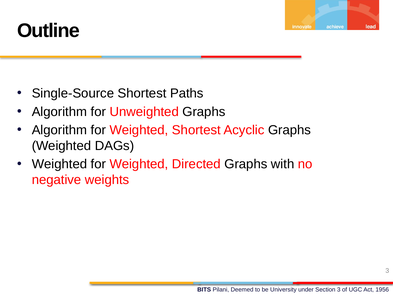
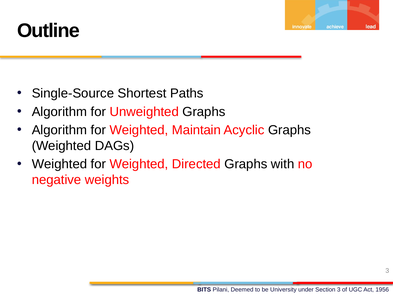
Weighted Shortest: Shortest -> Maintain
